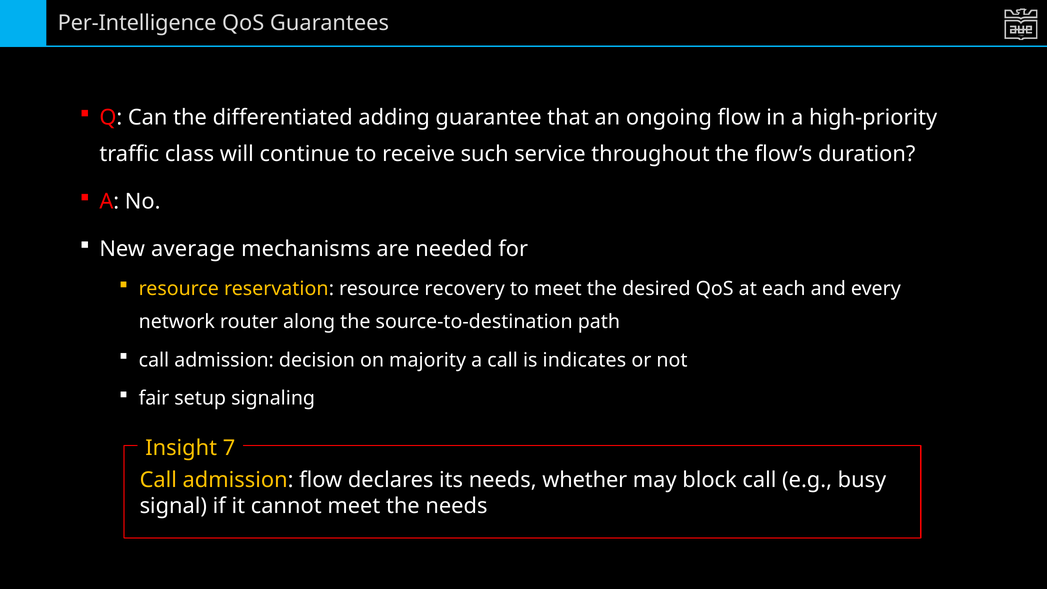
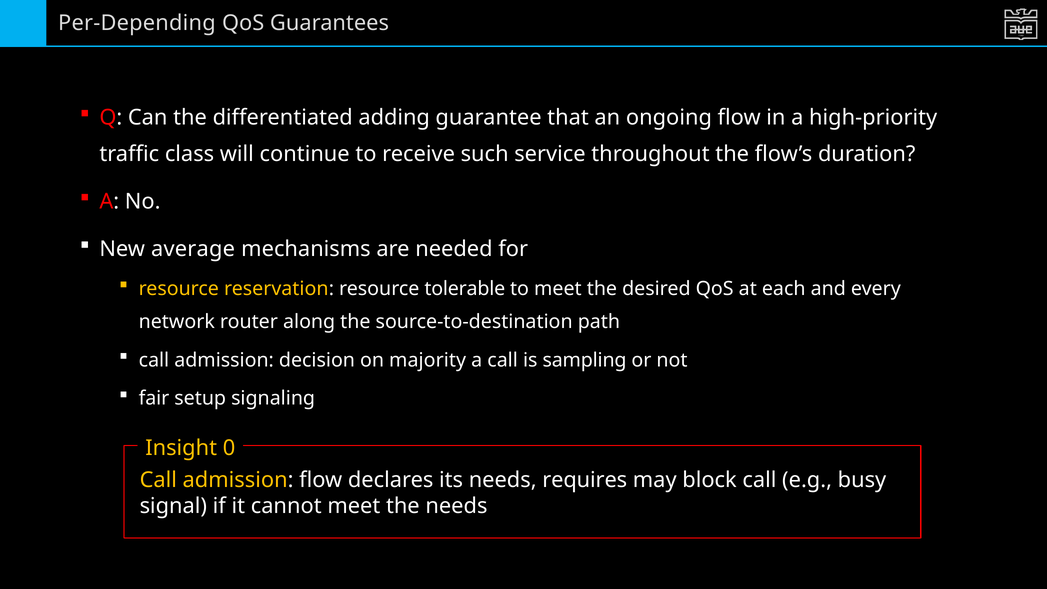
Per-Intelligence: Per-Intelligence -> Per-Depending
recovery: recovery -> tolerable
indicates: indicates -> sampling
7: 7 -> 0
whether: whether -> requires
